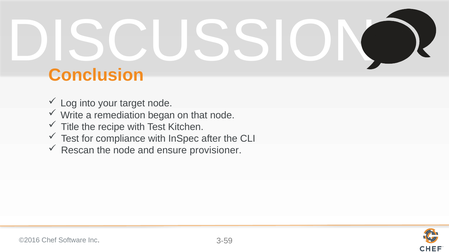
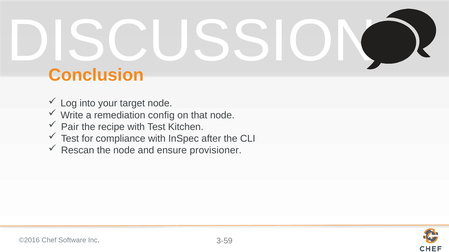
began: began -> config
Title: Title -> Pair
